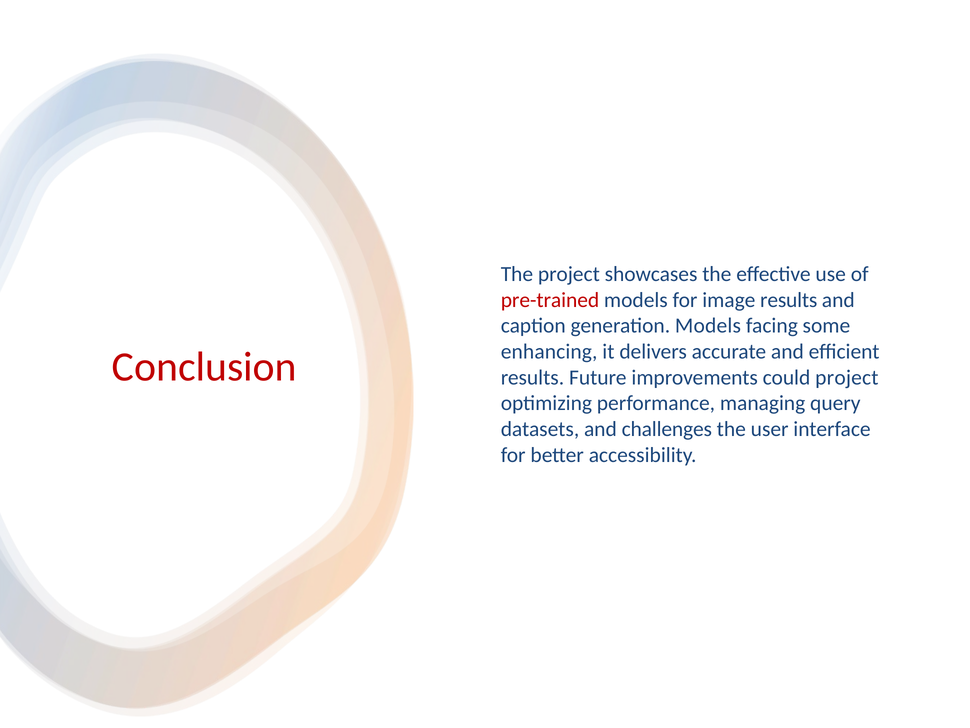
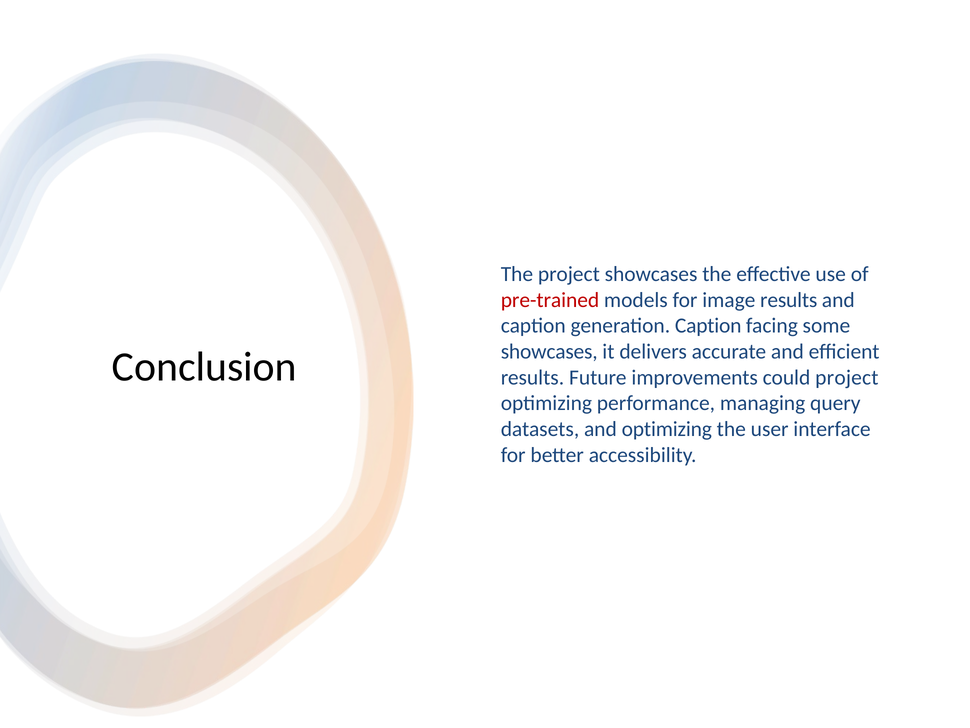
generation Models: Models -> Caption
enhancing at (549, 351): enhancing -> showcases
Conclusion colour: red -> black
and challenges: challenges -> optimizing
